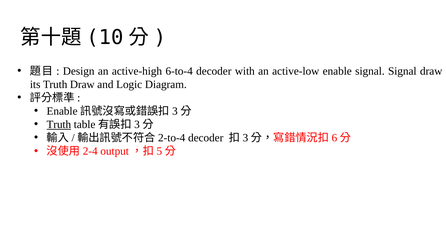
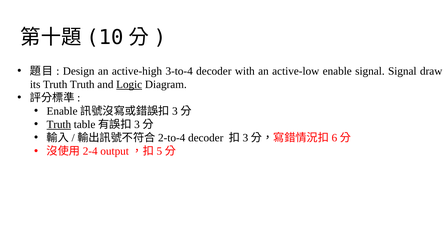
6-to-4: 6-to-4 -> 3-to-4
Truth Draw: Draw -> Truth
Logic underline: none -> present
